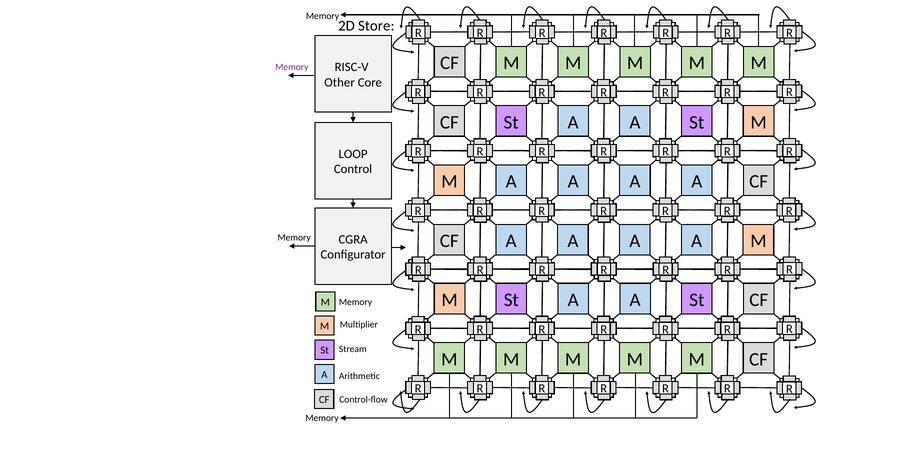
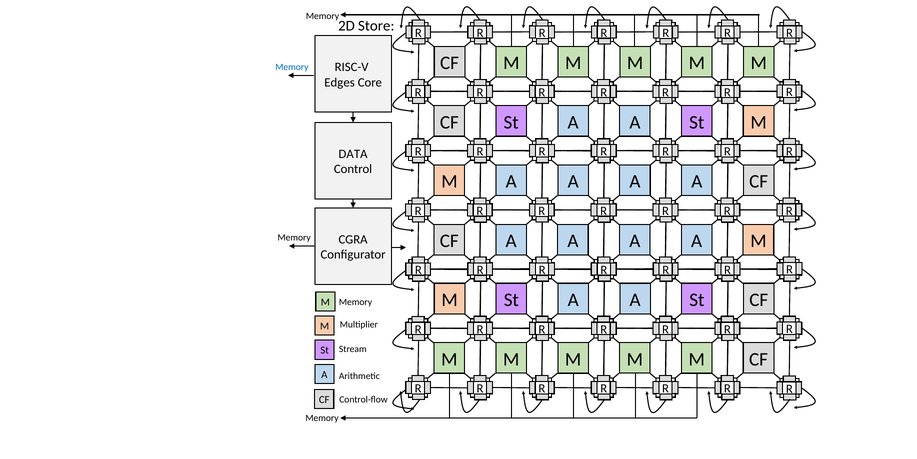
Memory at (292, 67) colour: purple -> blue
Other: Other -> Edges
LOOP: LOOP -> DATA
